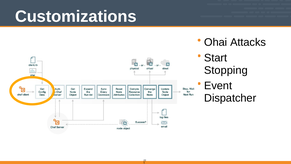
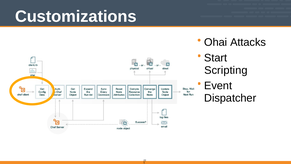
Stopping: Stopping -> Scripting
